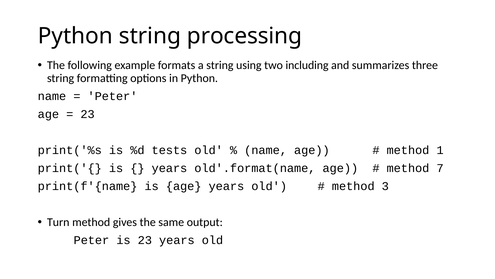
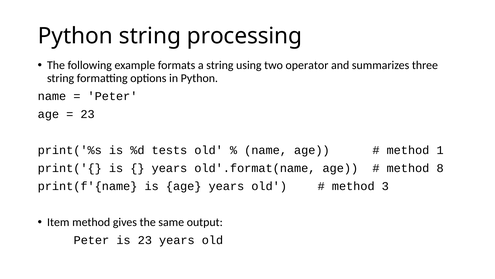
including: including -> operator
7: 7 -> 8
Turn: Turn -> Item
